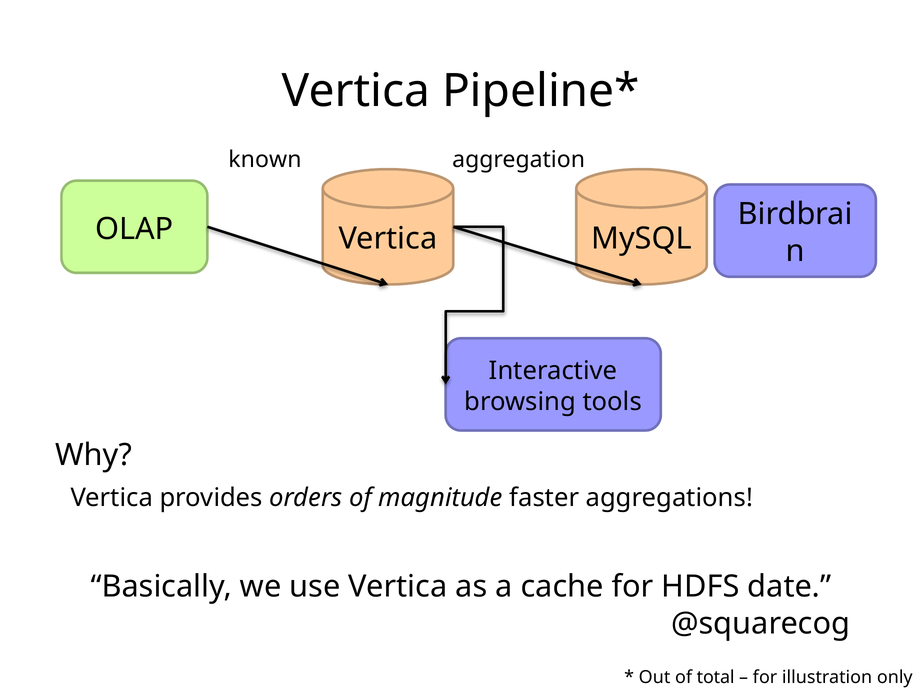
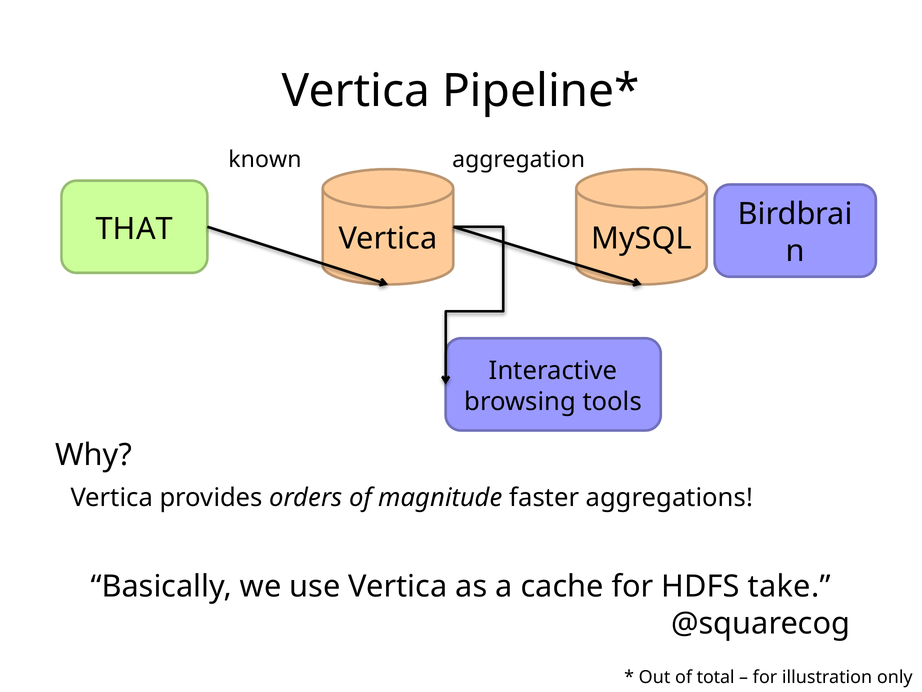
OLAP: OLAP -> THAT
date: date -> take
